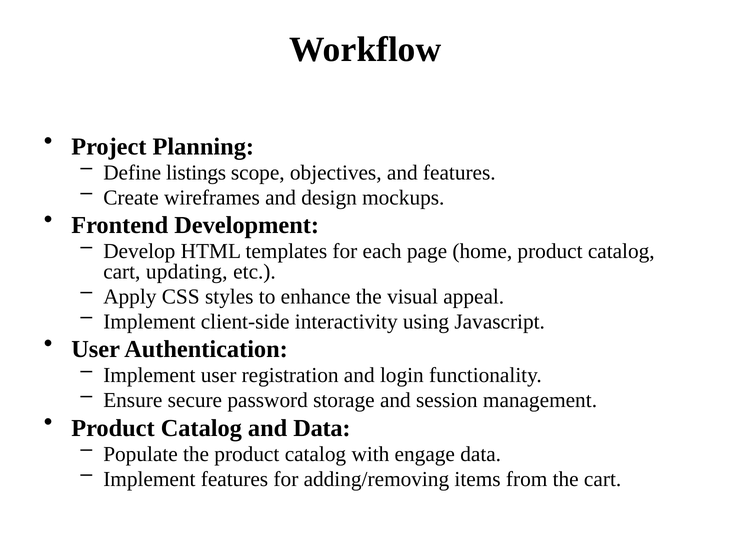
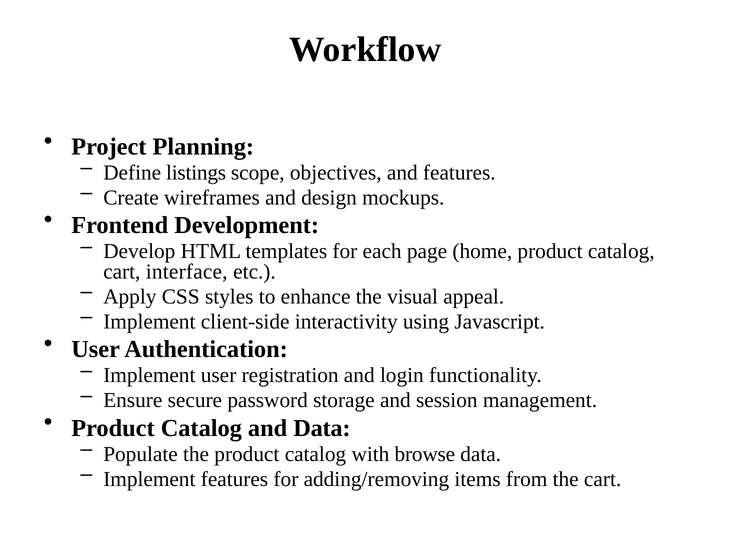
updating: updating -> interface
engage: engage -> browse
